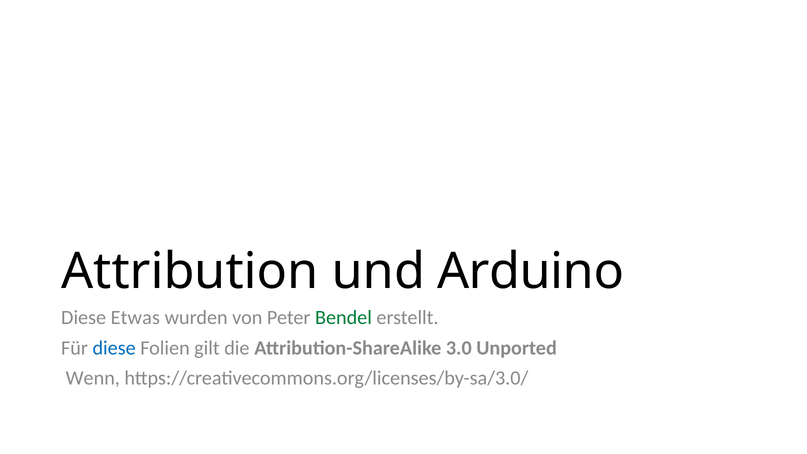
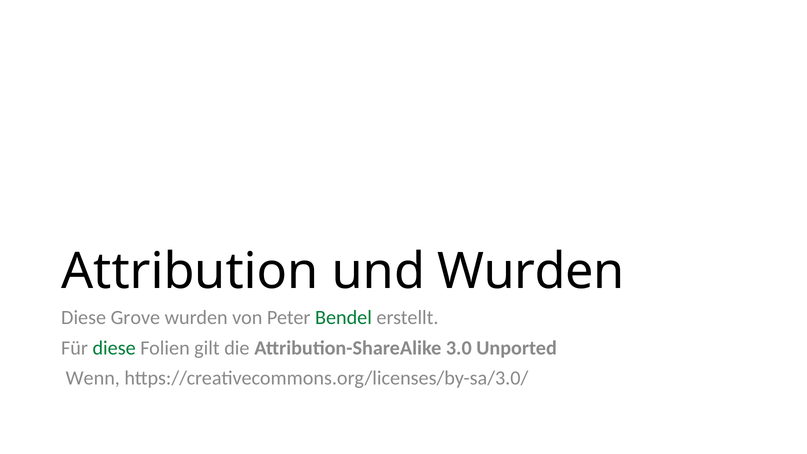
und Arduino: Arduino -> Wurden
Etwas: Etwas -> Grove
diese at (114, 348) colour: blue -> green
